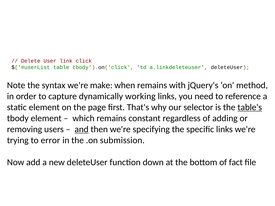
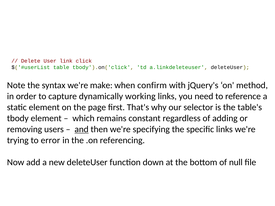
when remains: remains -> confirm
table's underline: present -> none
submission: submission -> referencing
fact: fact -> null
